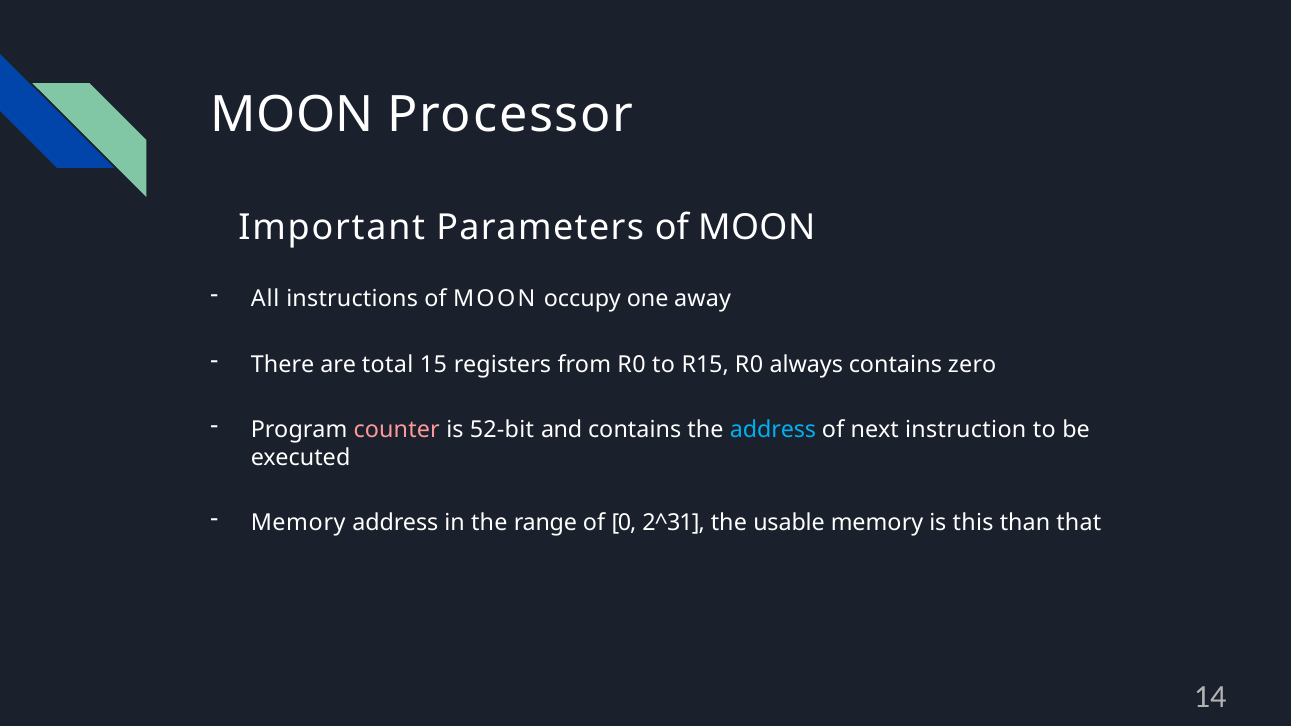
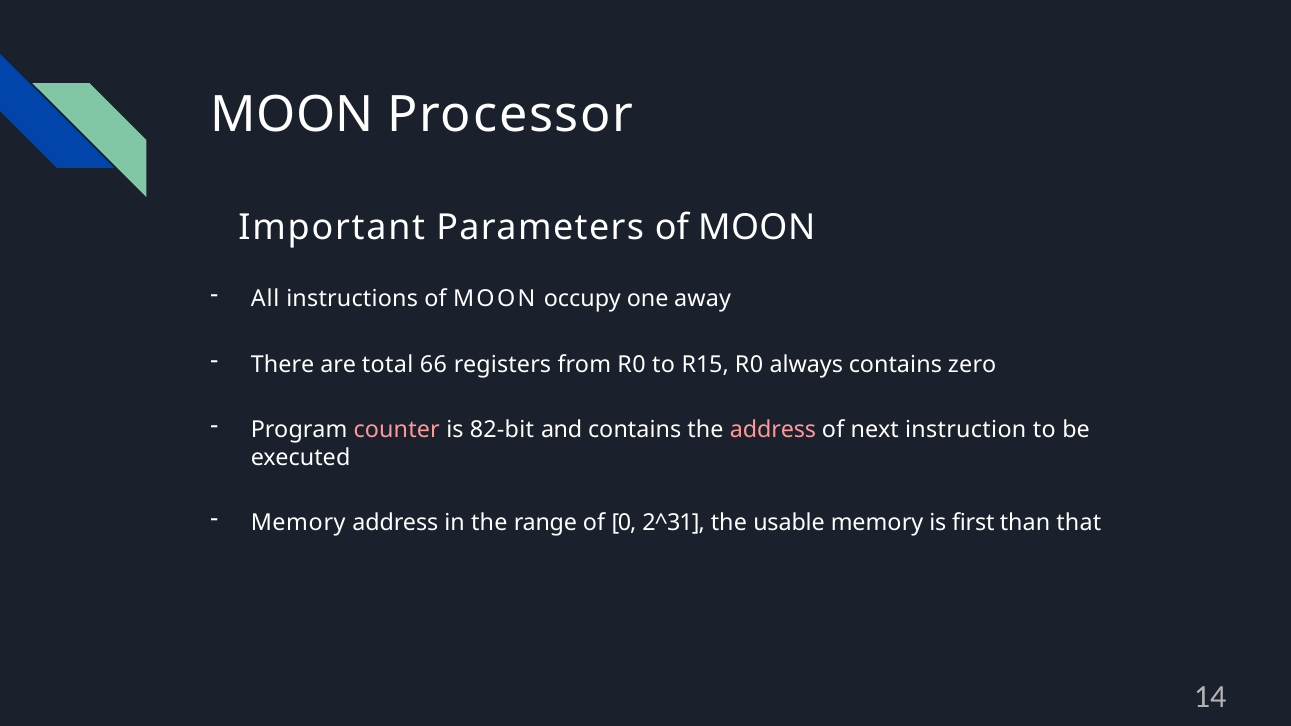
15: 15 -> 66
52-bit: 52-bit -> 82-bit
address at (773, 430) colour: light blue -> pink
this: this -> first
